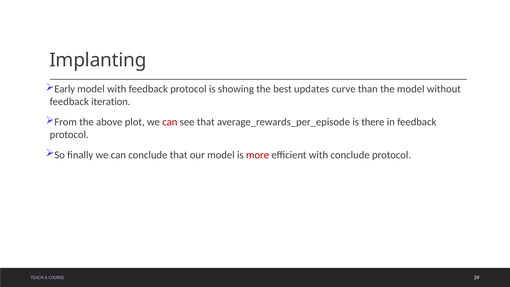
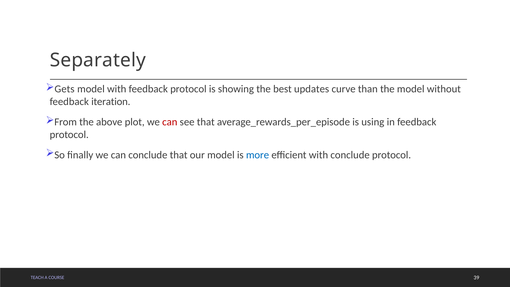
Implanting: Implanting -> Separately
Early: Early -> Gets
there: there -> using
more colour: red -> blue
